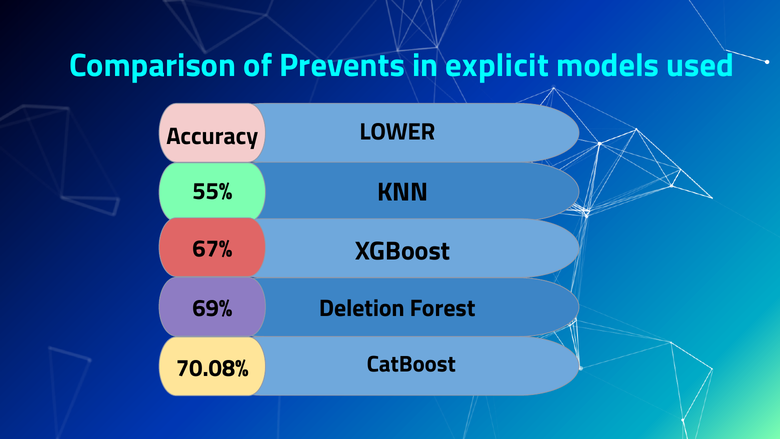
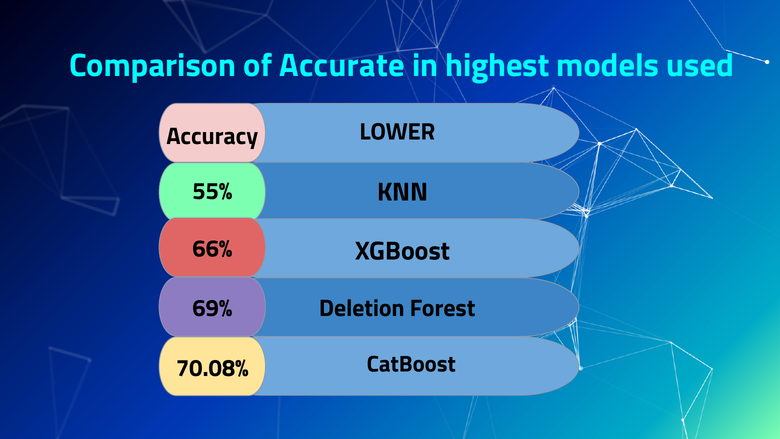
Prevents: Prevents -> Accurate
explicit: explicit -> highest
67%: 67% -> 66%
